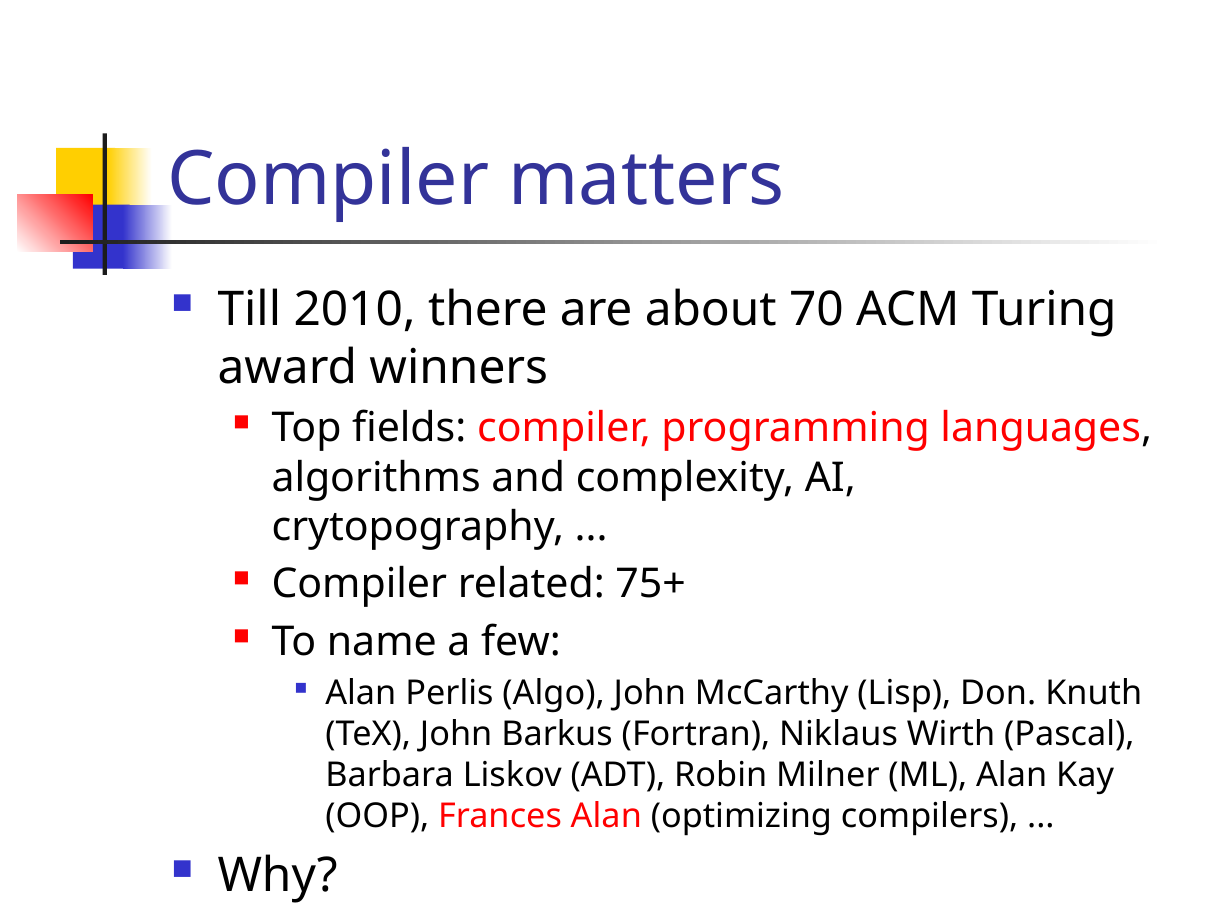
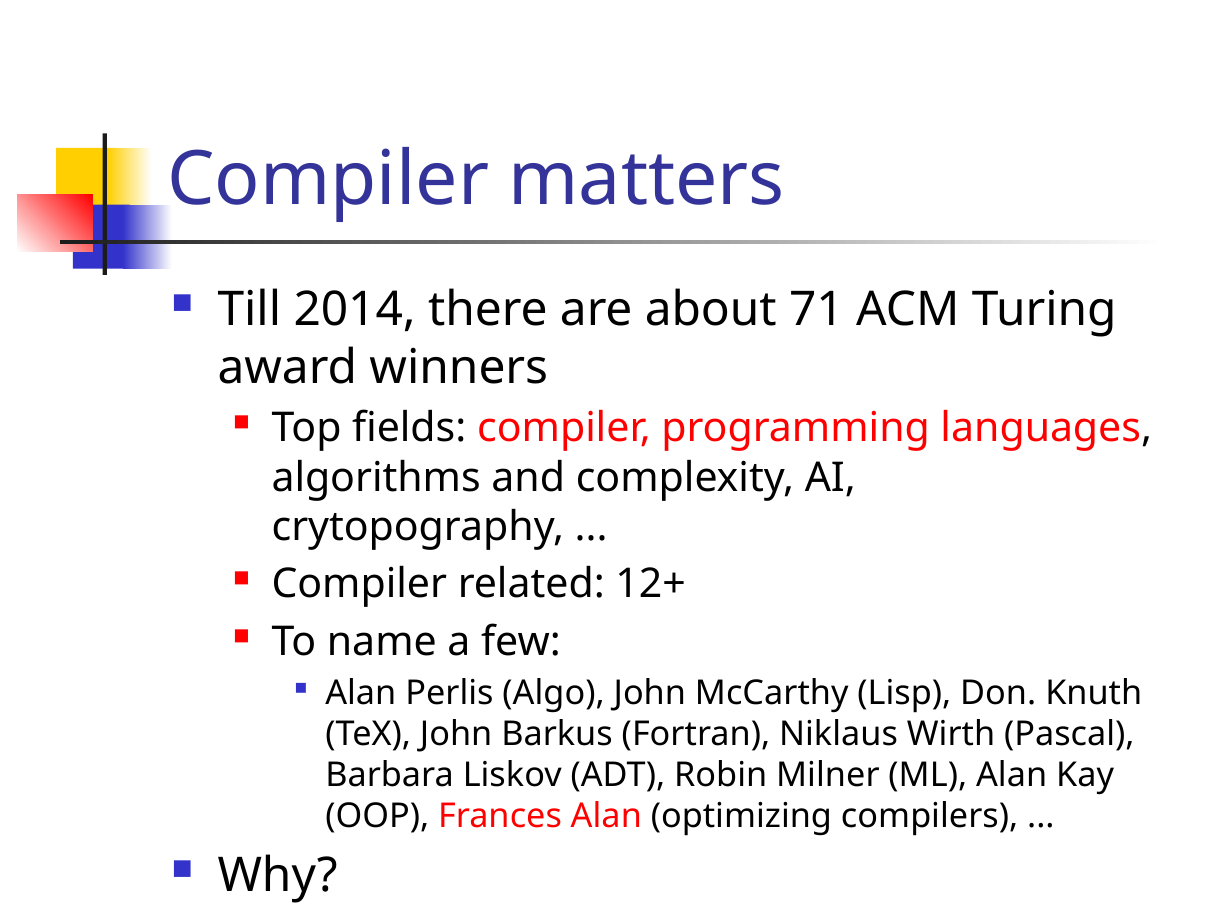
2010: 2010 -> 2014
70: 70 -> 71
75+: 75+ -> 12+
